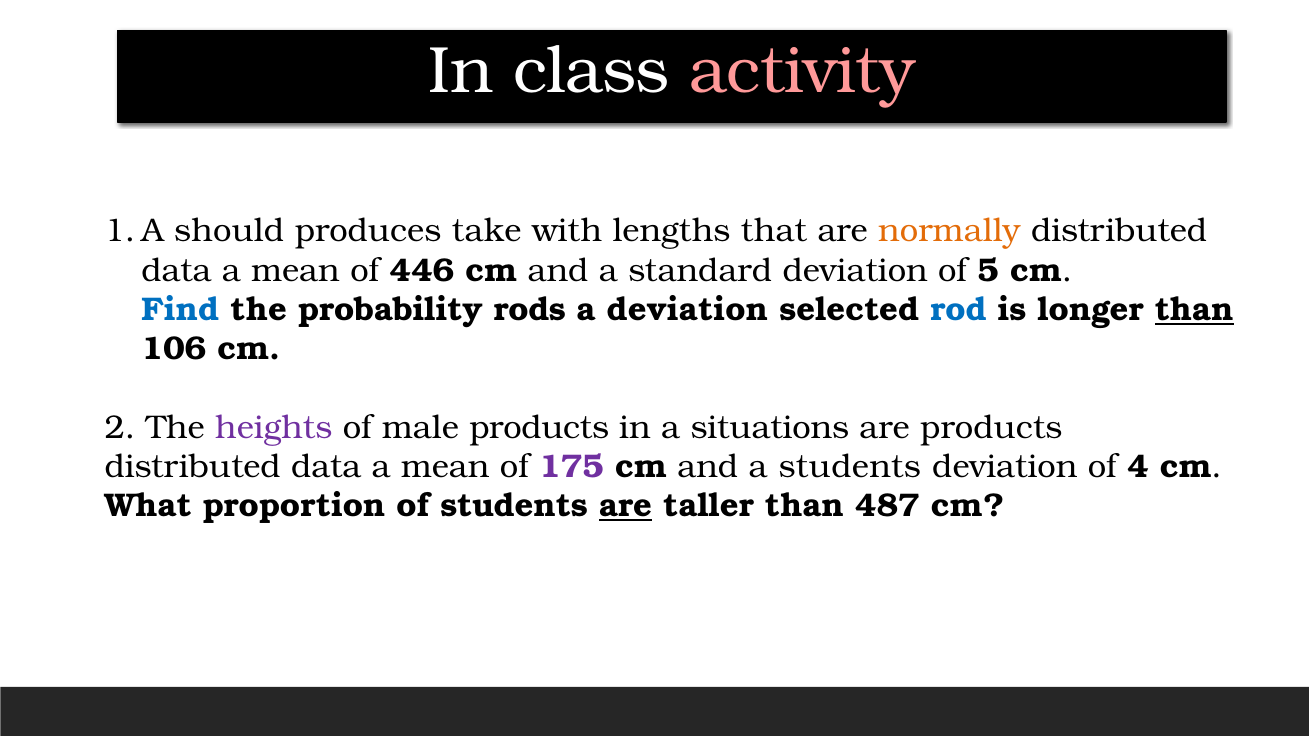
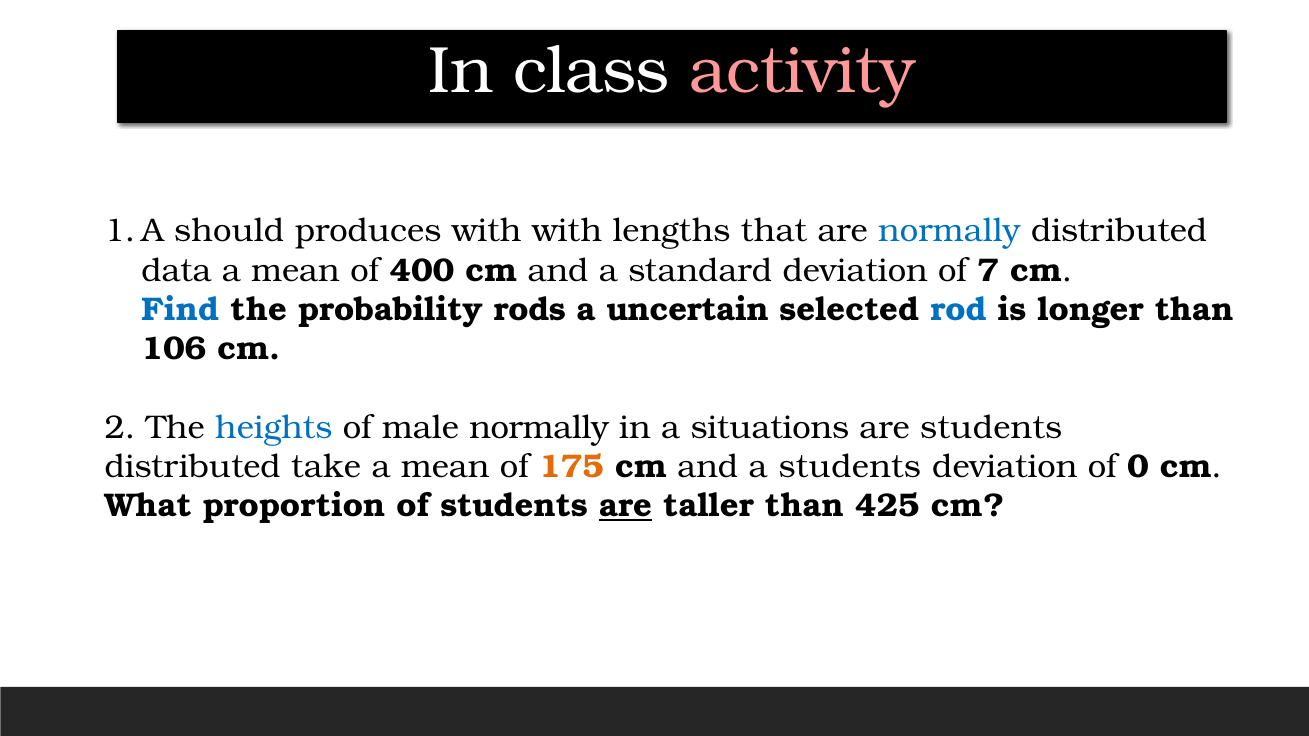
produces take: take -> with
normally at (949, 231) colour: orange -> blue
446: 446 -> 400
5: 5 -> 7
a deviation: deviation -> uncertain
than at (1194, 310) underline: present -> none
heights colour: purple -> blue
male products: products -> normally
are products: products -> students
data at (326, 467): data -> take
175 colour: purple -> orange
4: 4 -> 0
487: 487 -> 425
